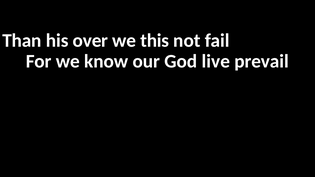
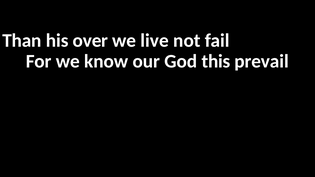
this: this -> live
live: live -> this
